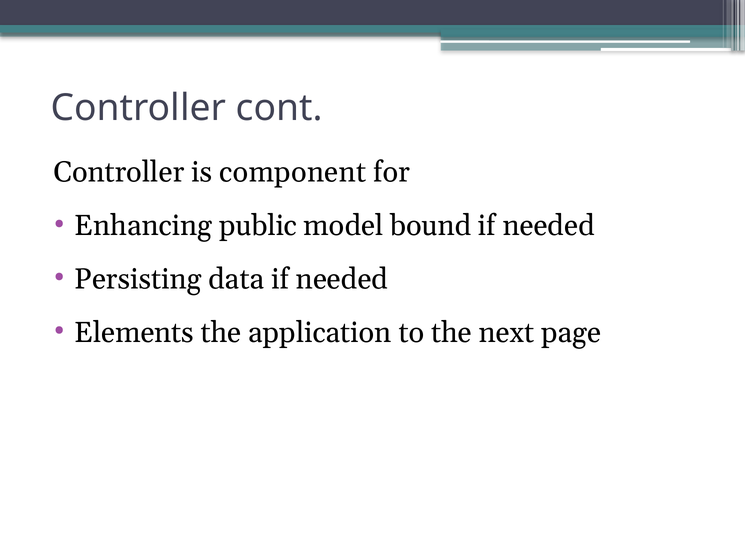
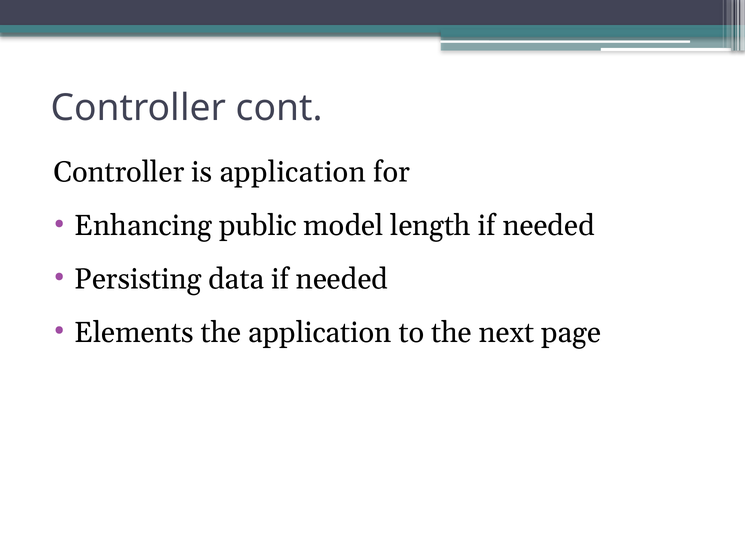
is component: component -> application
bound: bound -> length
